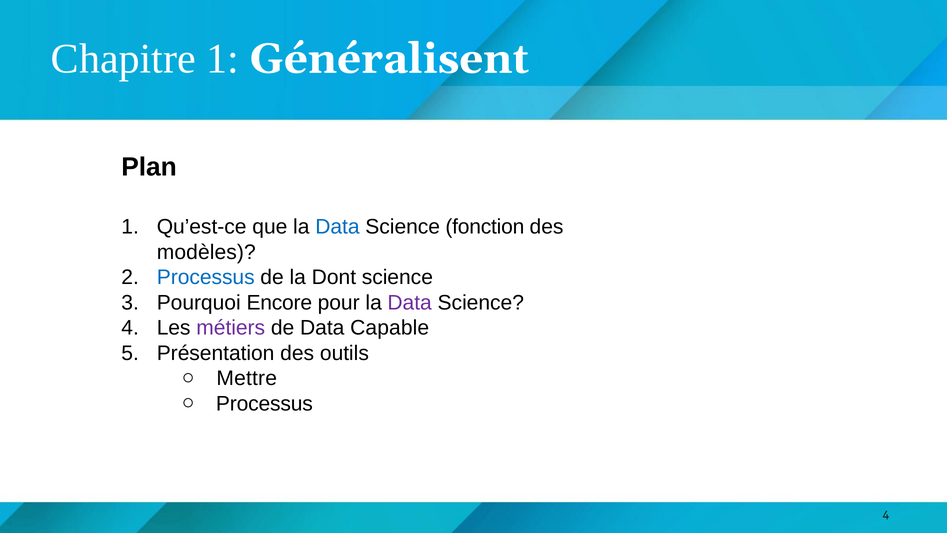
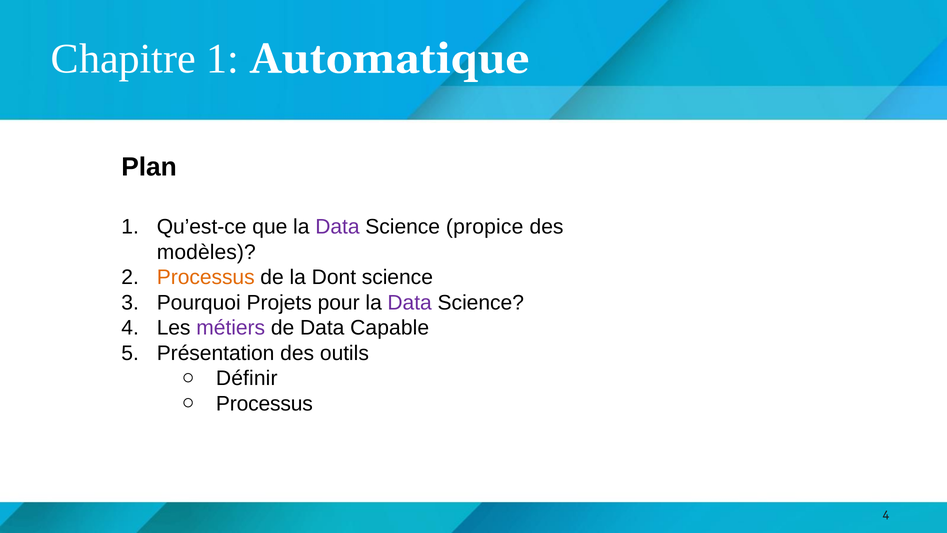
Généralisent: Généralisent -> Automatique
Data at (337, 227) colour: blue -> purple
fonction: fonction -> propice
Processus at (206, 277) colour: blue -> orange
Encore: Encore -> Projets
Mettre: Mettre -> Définir
